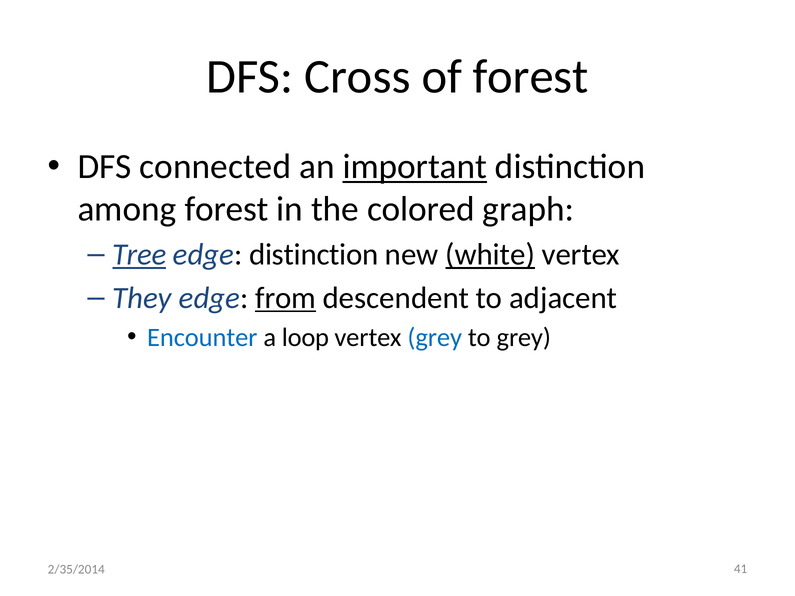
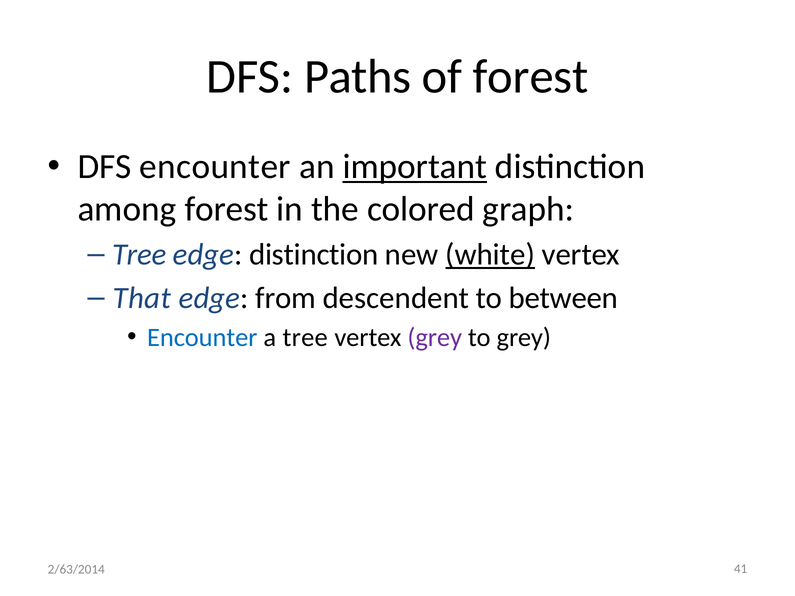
Cross: Cross -> Paths
DFS connected: connected -> encounter
Tree at (139, 255) underline: present -> none
They: They -> That
from underline: present -> none
adjacent: adjacent -> between
a loop: loop -> tree
grey at (435, 338) colour: blue -> purple
2/35/2014: 2/35/2014 -> 2/63/2014
